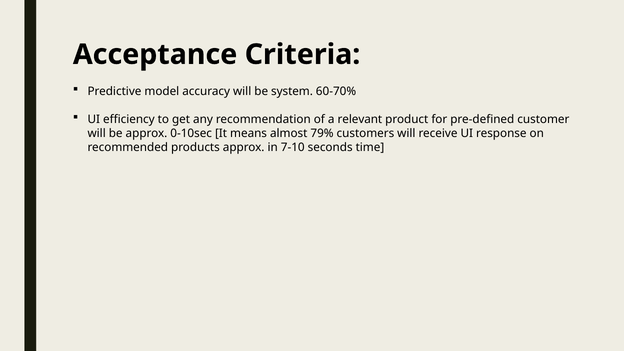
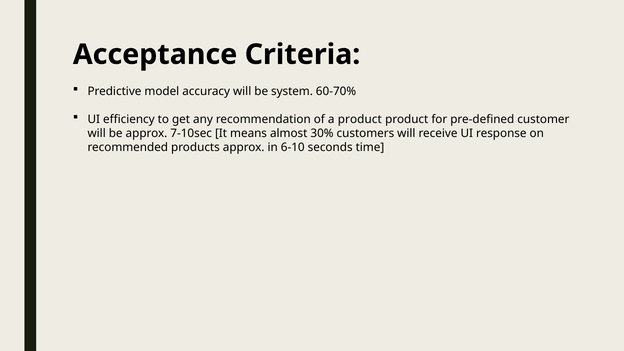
a relevant: relevant -> product
0-10sec: 0-10sec -> 7-10sec
79%: 79% -> 30%
7-10: 7-10 -> 6-10
